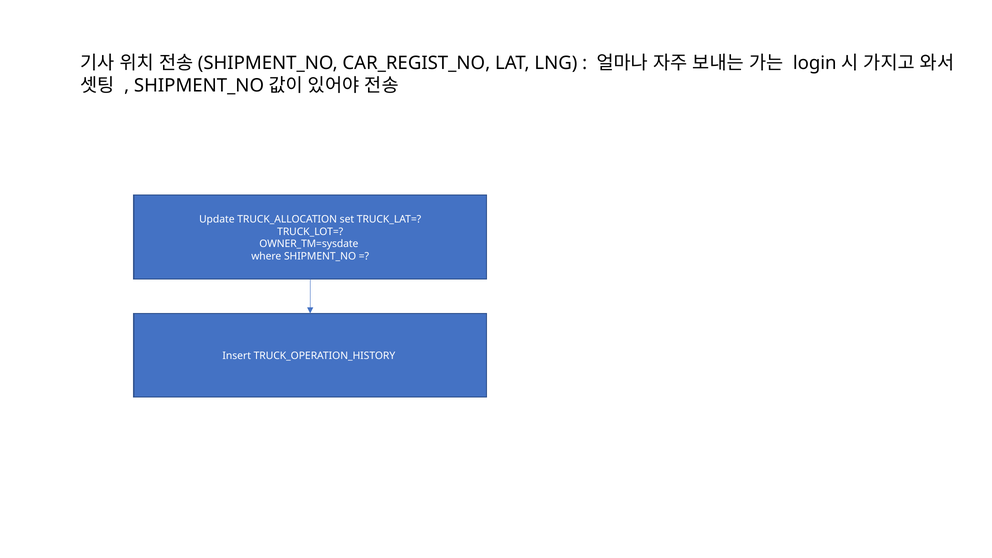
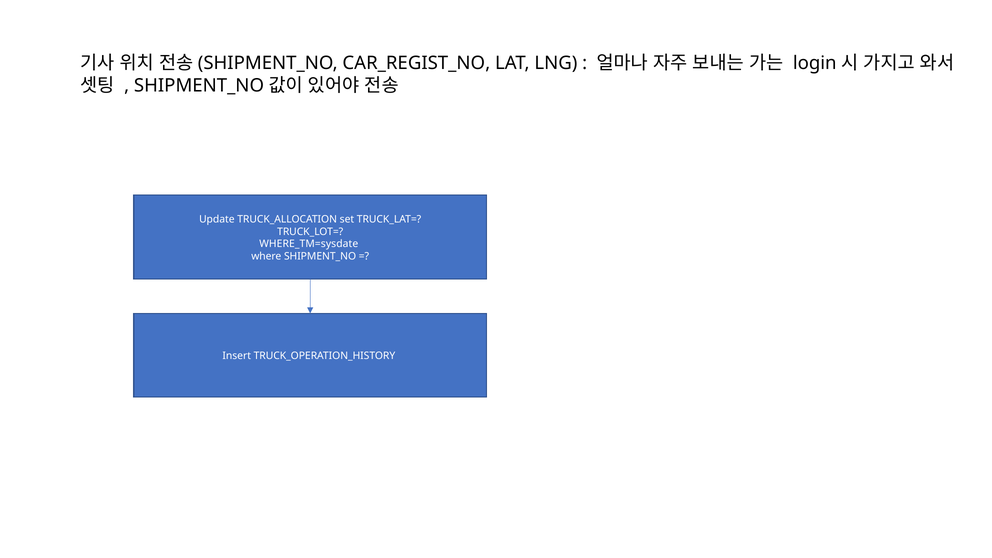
OWNER_TM=sysdate: OWNER_TM=sysdate -> WHERE_TM=sysdate
